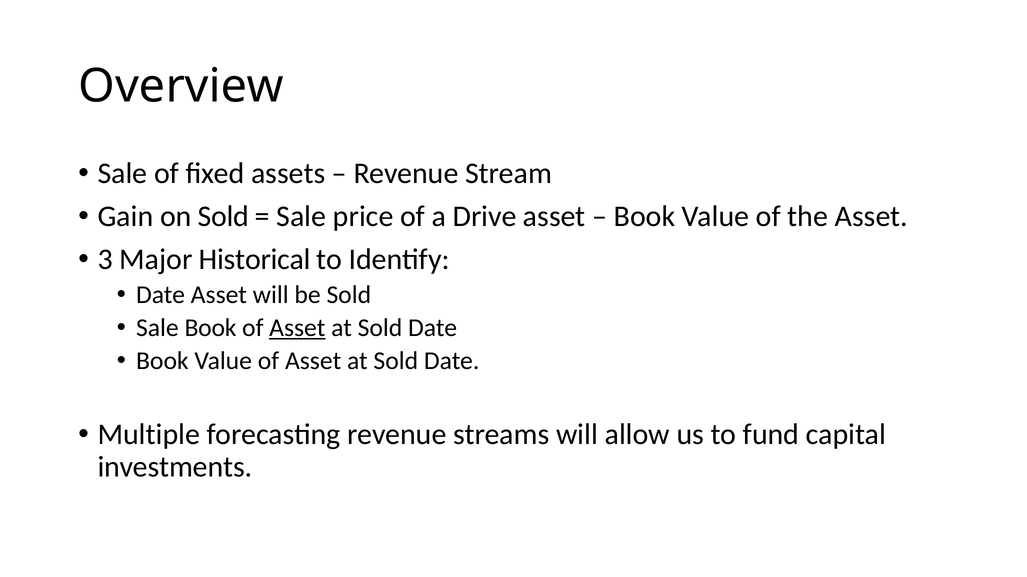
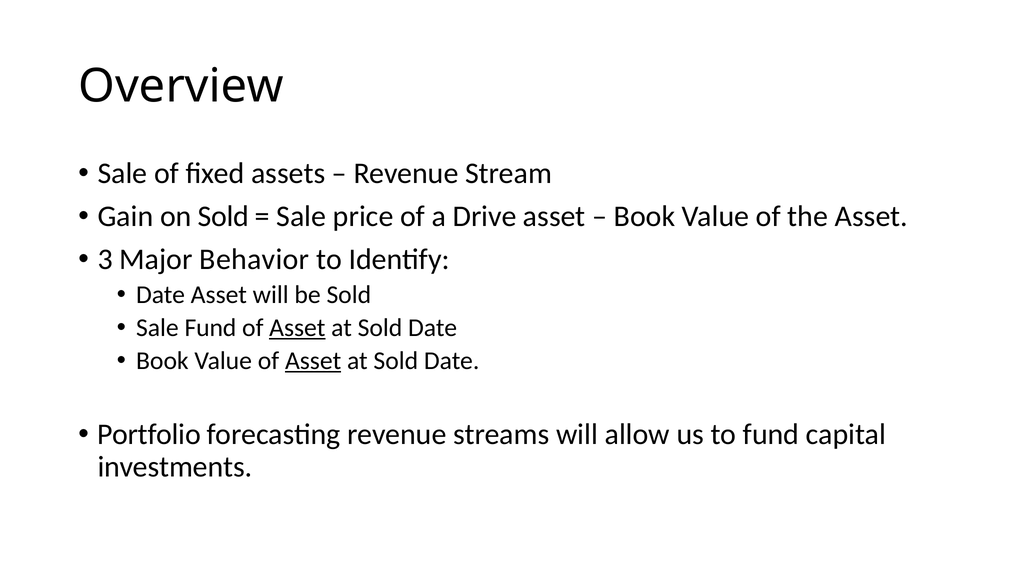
Historical: Historical -> Behavior
Sale Book: Book -> Fund
Asset at (313, 361) underline: none -> present
Multiple: Multiple -> Portfolio
